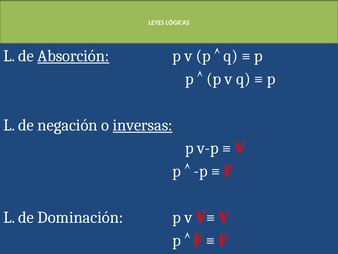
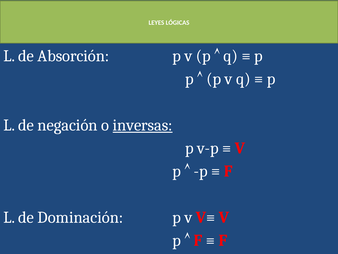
Absorción underline: present -> none
